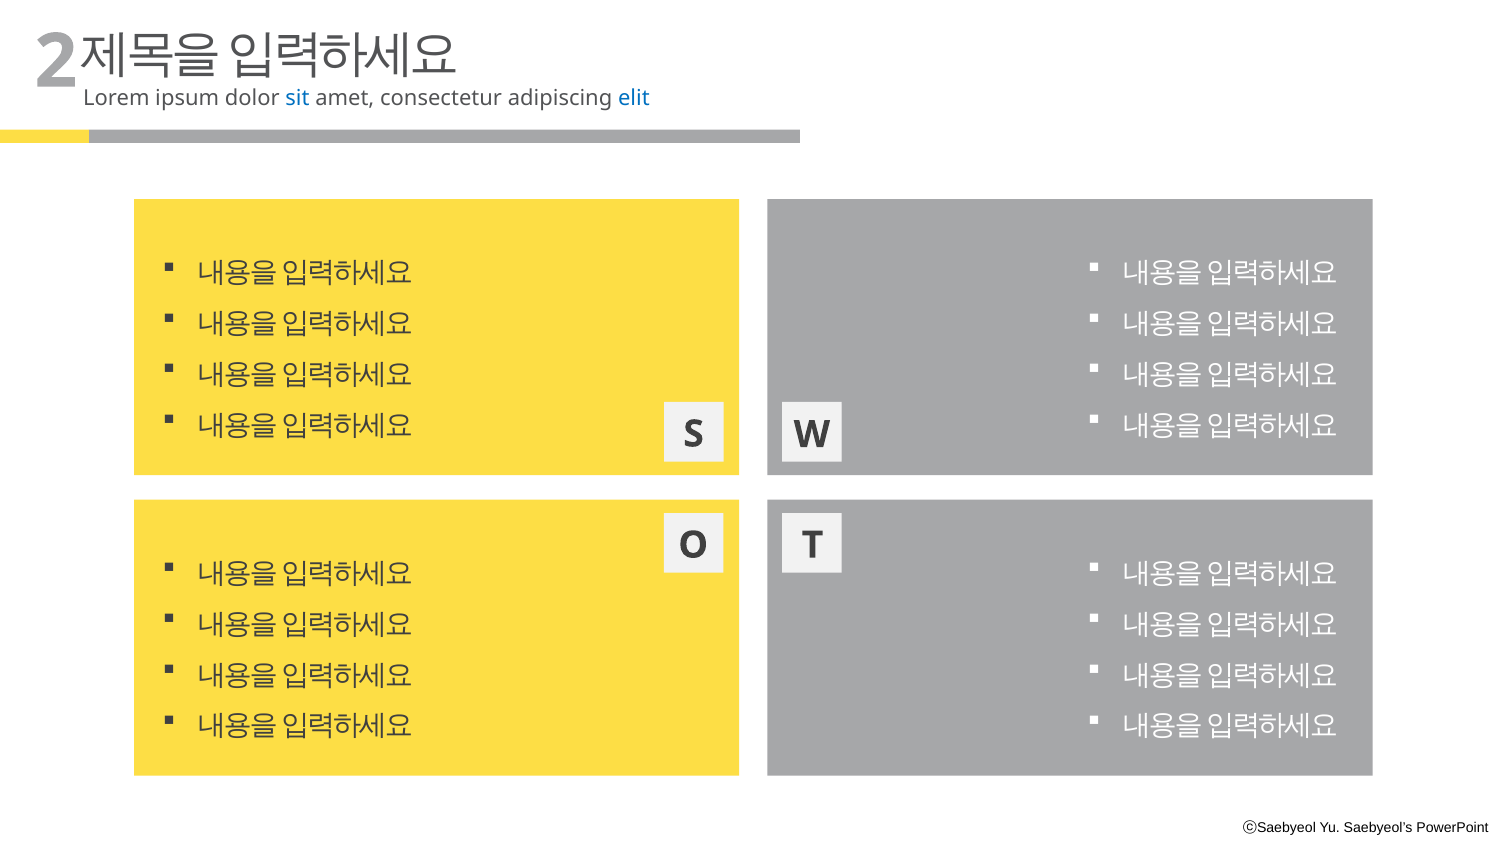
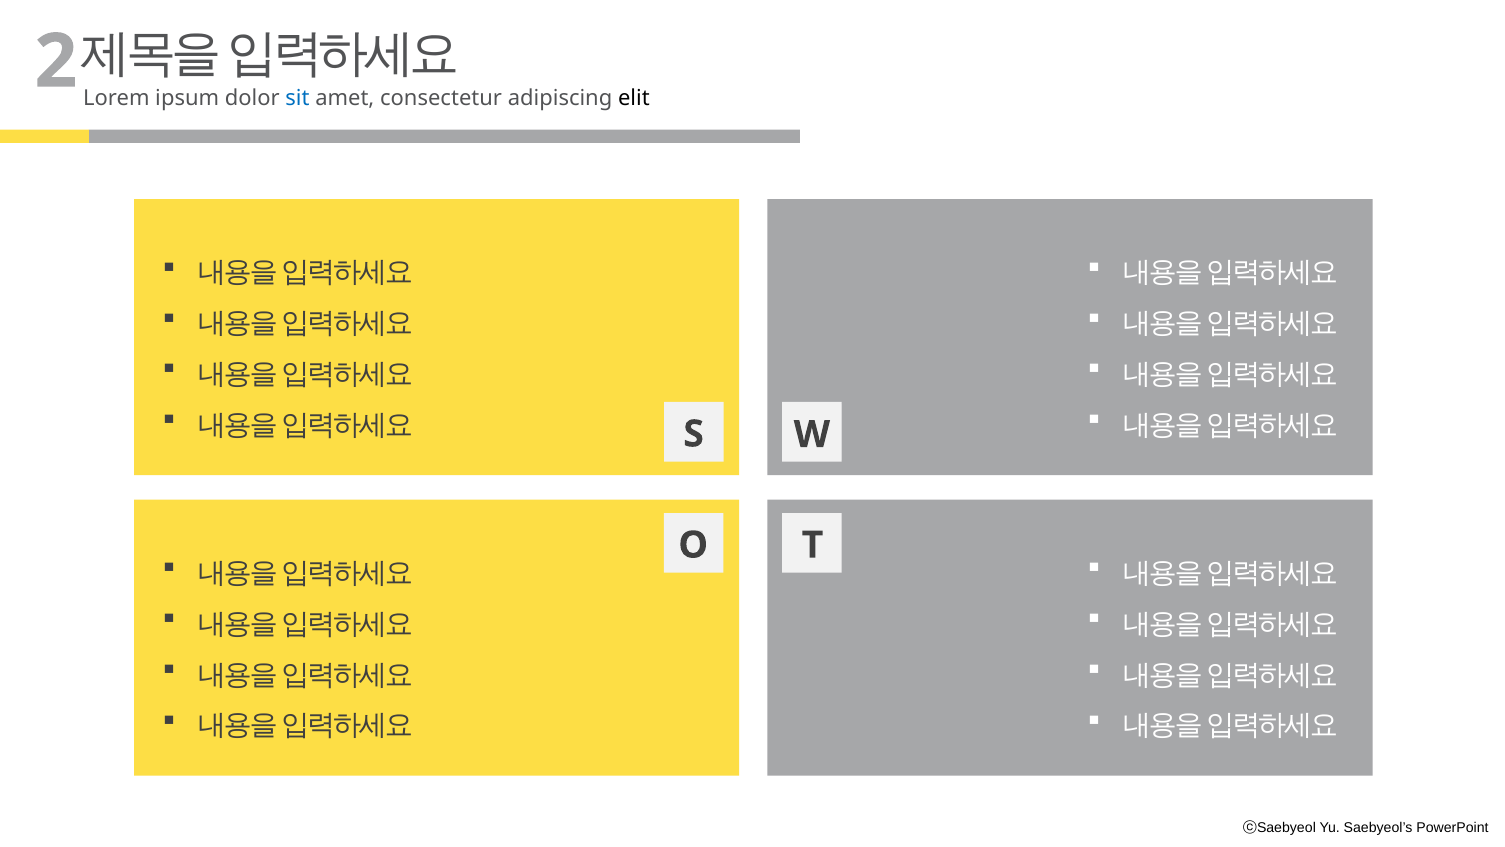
elit colour: blue -> black
